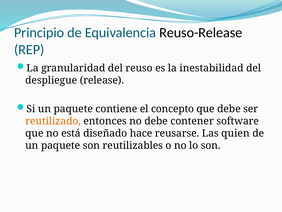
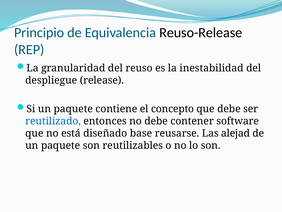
reutilizado colour: orange -> blue
hace: hace -> base
quien: quien -> alejad
